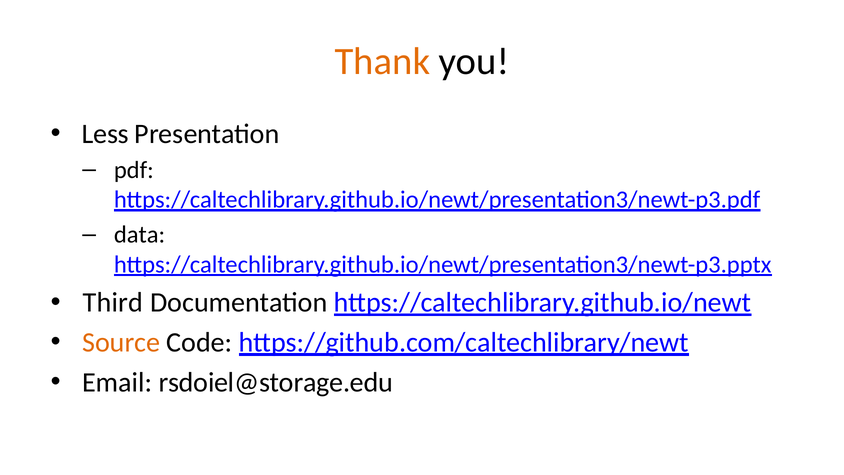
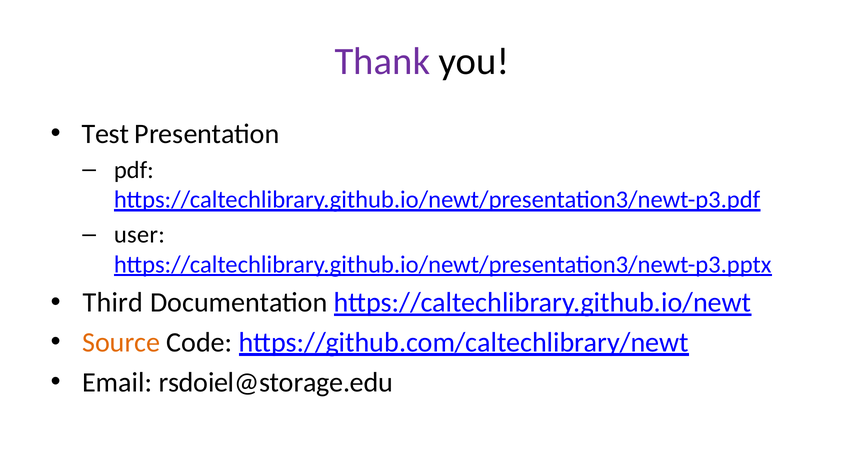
Thank colour: orange -> purple
Less: Less -> Test
data: data -> user
